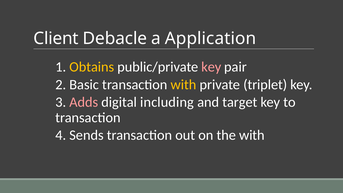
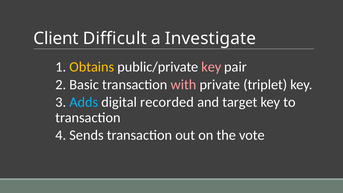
Debacle: Debacle -> Difficult
Application: Application -> Investigate
with at (184, 85) colour: yellow -> pink
Adds colour: pink -> light blue
including: including -> recorded
the with: with -> vote
